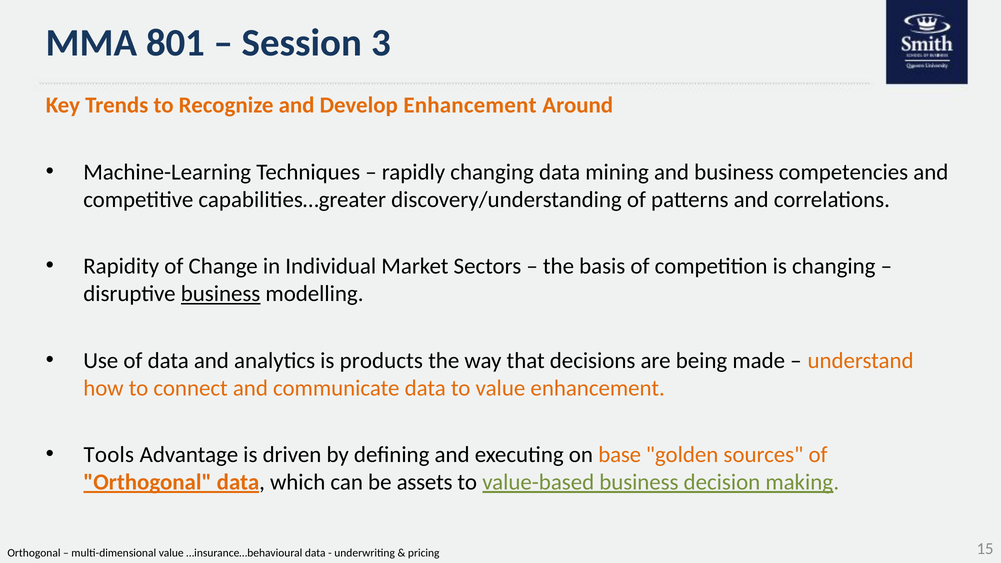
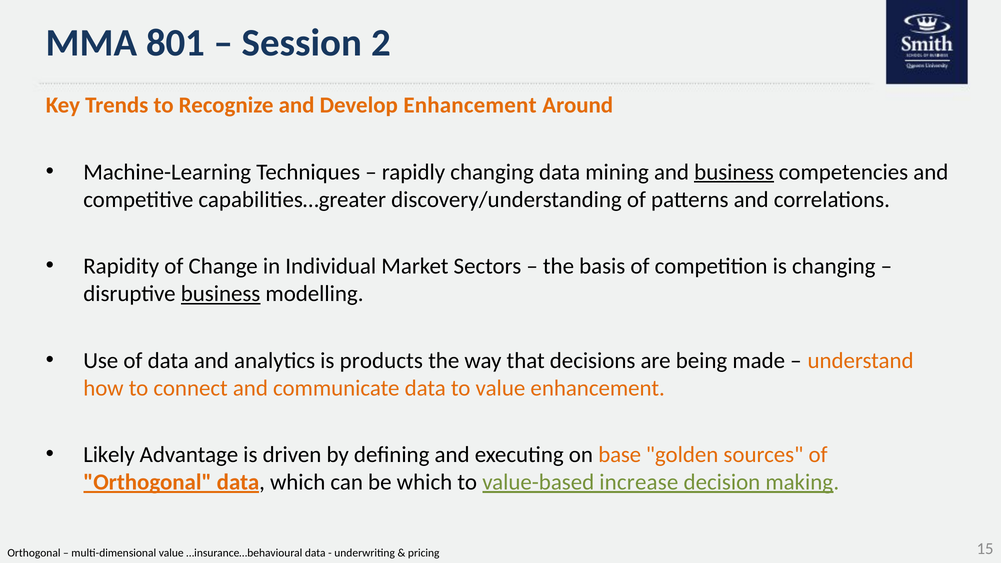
3: 3 -> 2
business at (734, 172) underline: none -> present
Tools: Tools -> Likely
be assets: assets -> which
value-based business: business -> increase
